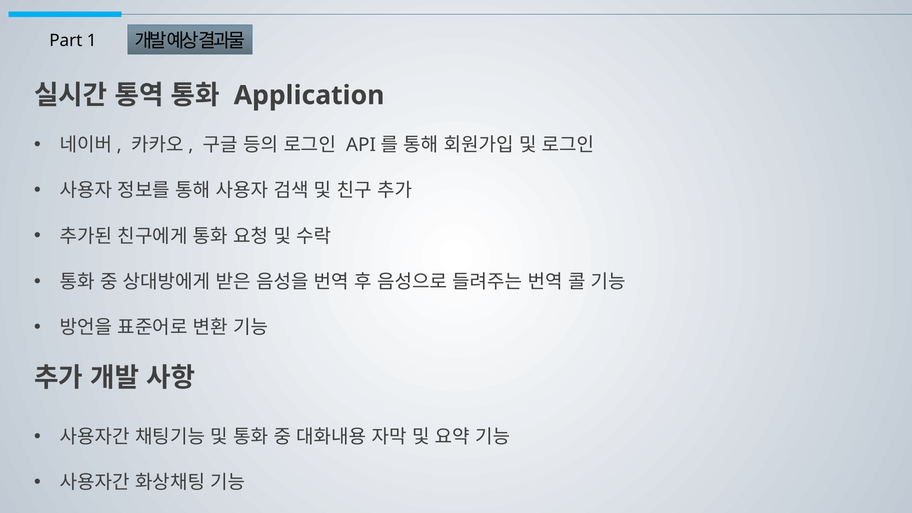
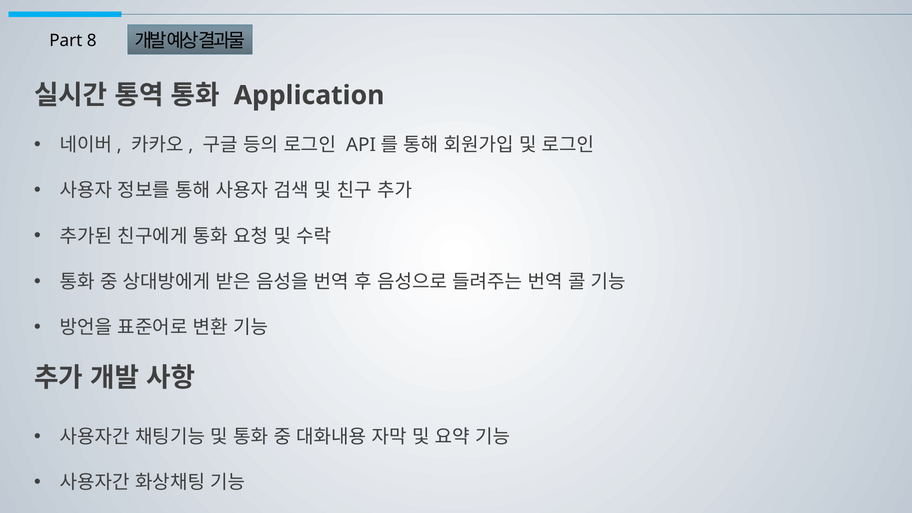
1: 1 -> 8
